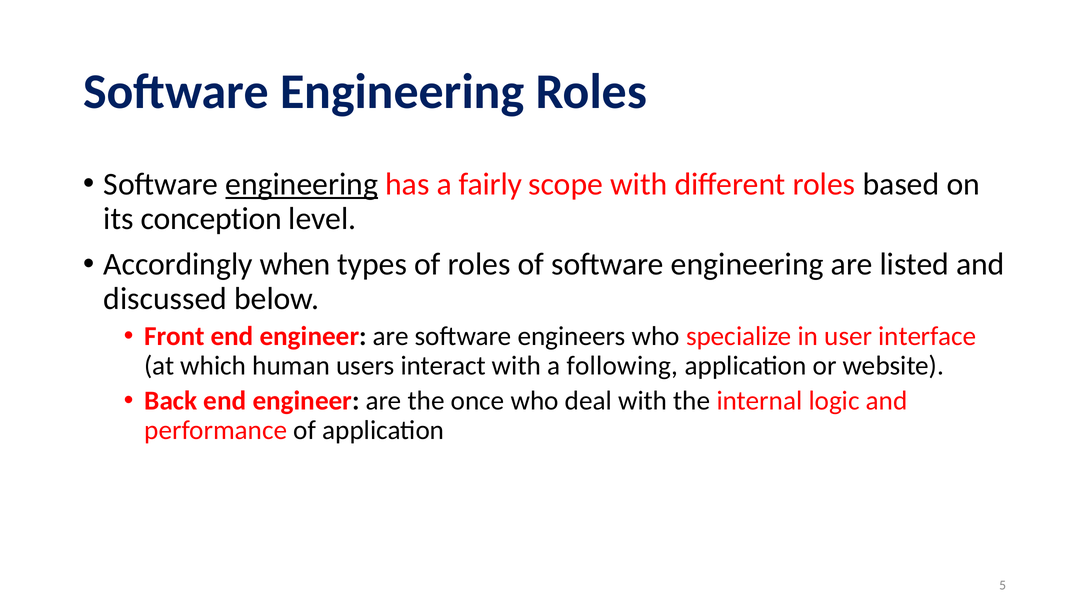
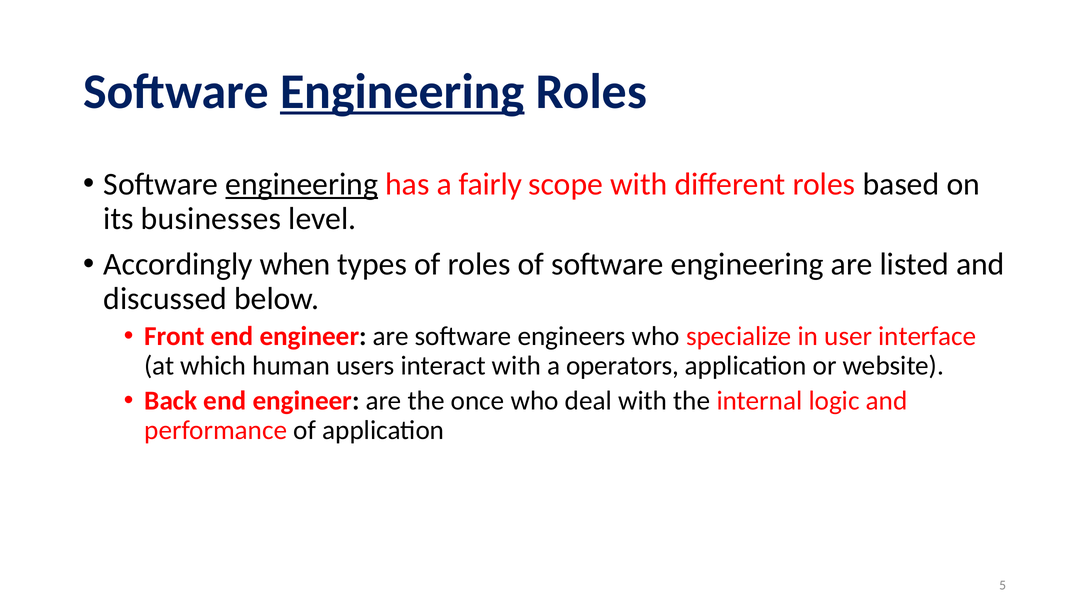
Engineering at (402, 92) underline: none -> present
conception: conception -> businesses
following: following -> operators
